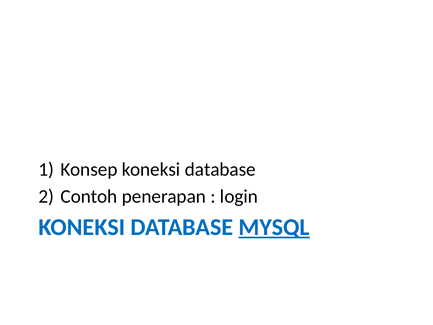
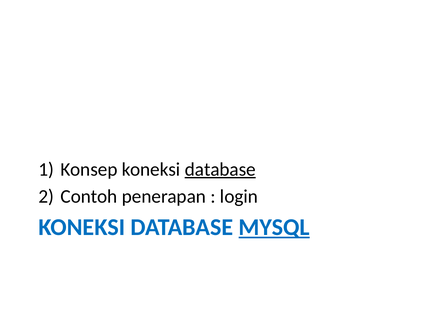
database at (220, 169) underline: none -> present
